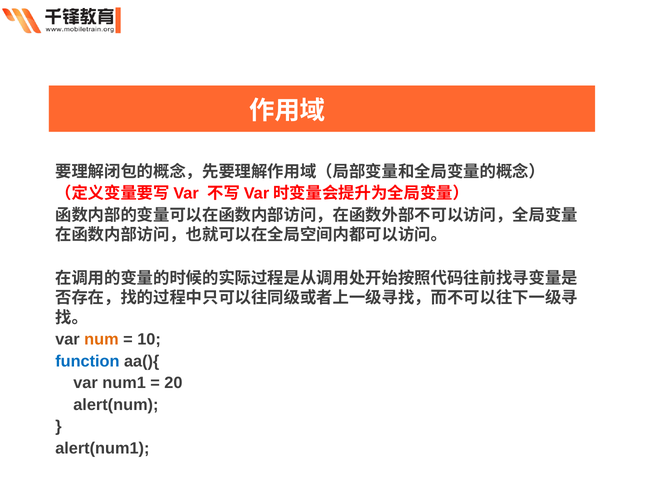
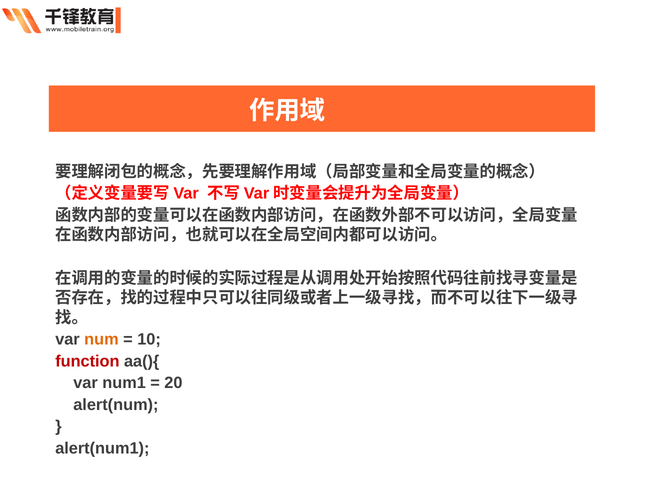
function colour: blue -> red
